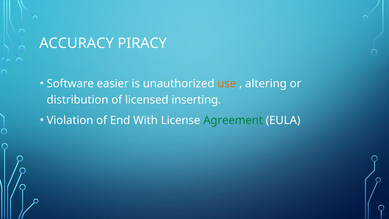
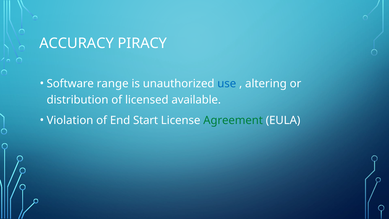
easier: easier -> range
use colour: orange -> blue
inserting: inserting -> available
With: With -> Start
